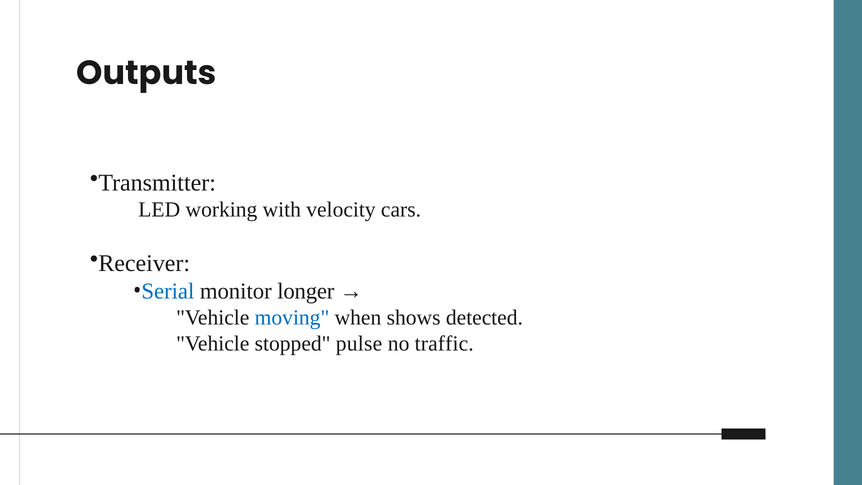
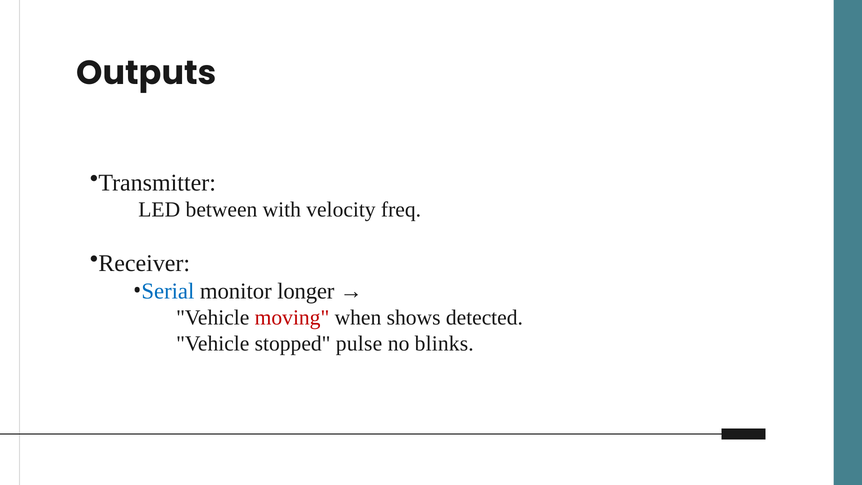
working: working -> between
cars: cars -> freq
moving colour: blue -> red
traffic: traffic -> blinks
